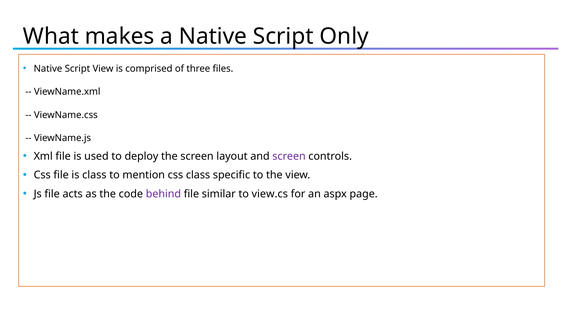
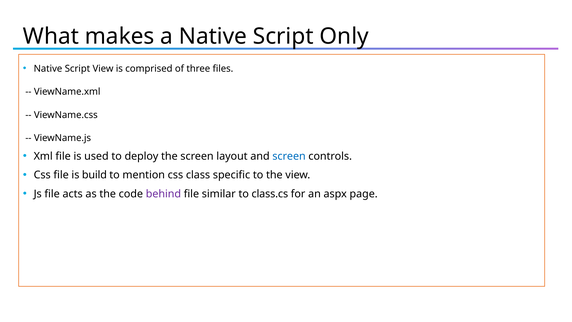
screen at (289, 156) colour: purple -> blue
is class: class -> build
view.cs: view.cs -> class.cs
